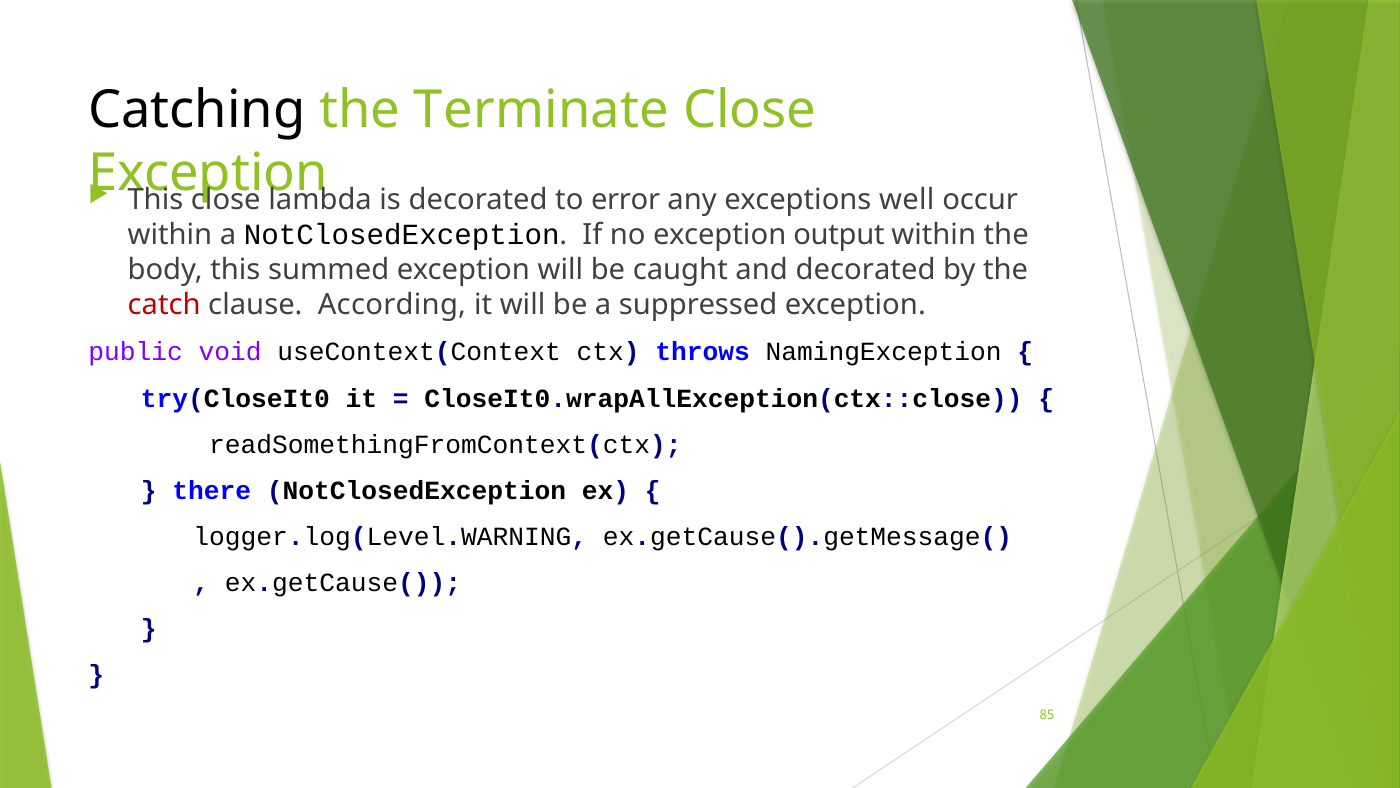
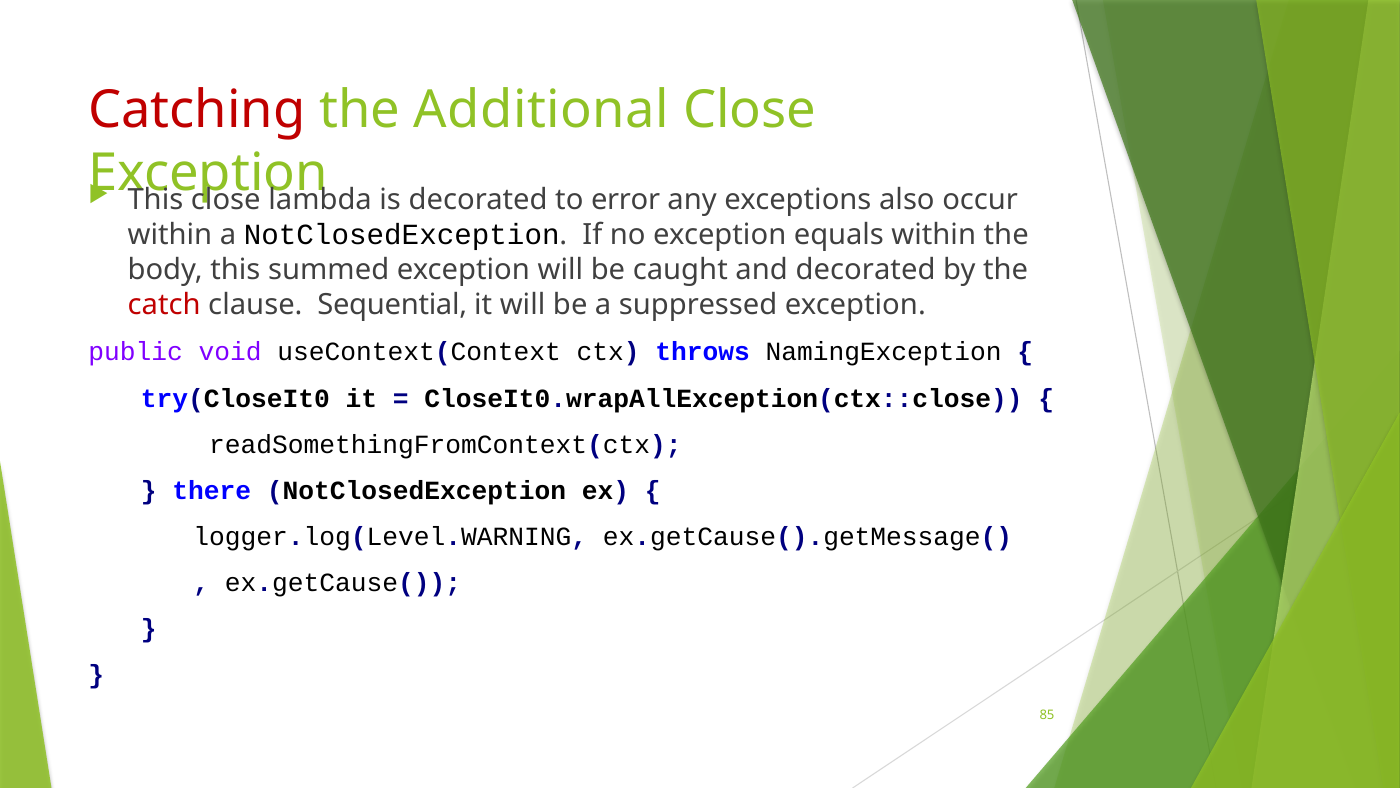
Catching colour: black -> red
Terminate: Terminate -> Additional
well: well -> also
output: output -> equals
According: According -> Sequential
